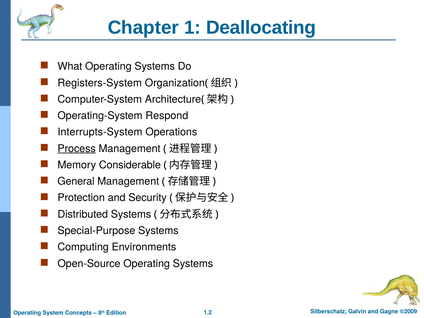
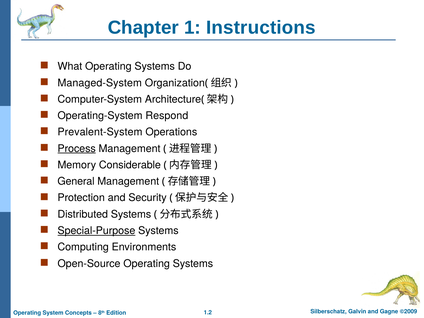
Deallocating: Deallocating -> Instructions
Registers-System: Registers-System -> Managed-System
Interrupts-System: Interrupts-System -> Prevalent-System
Special-Purpose underline: none -> present
